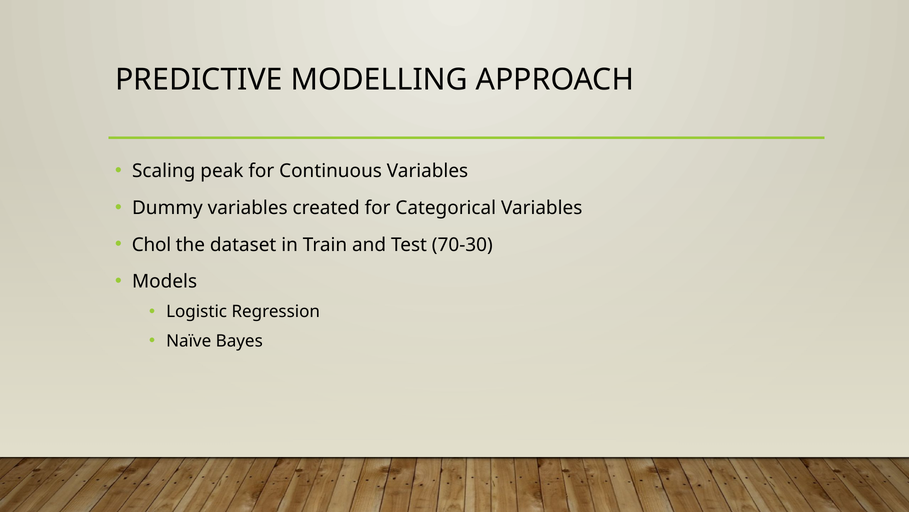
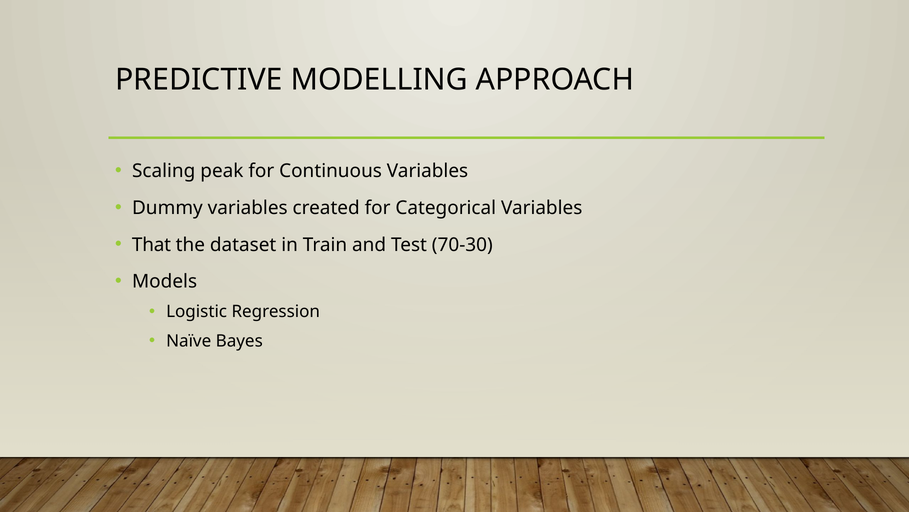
Chol: Chol -> That
